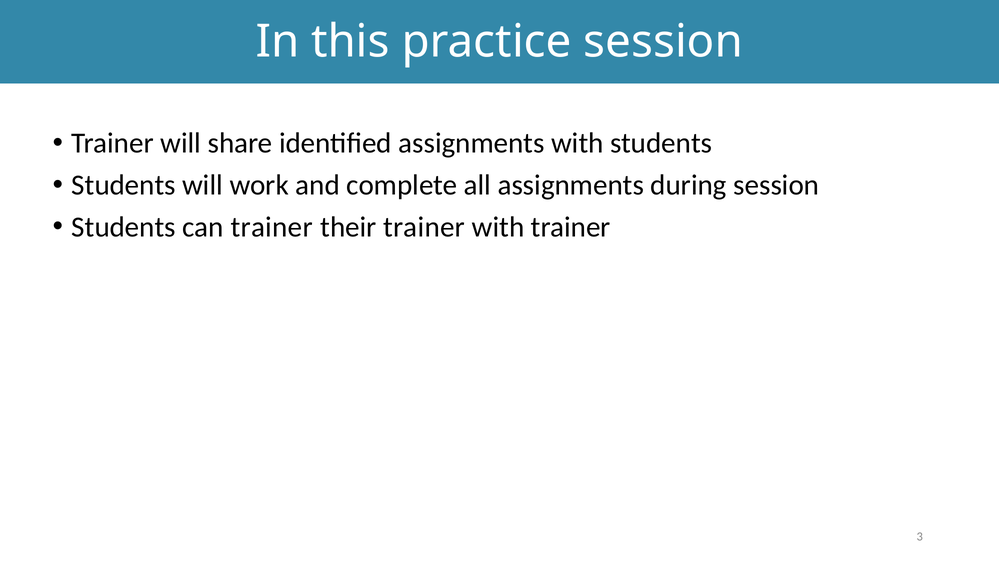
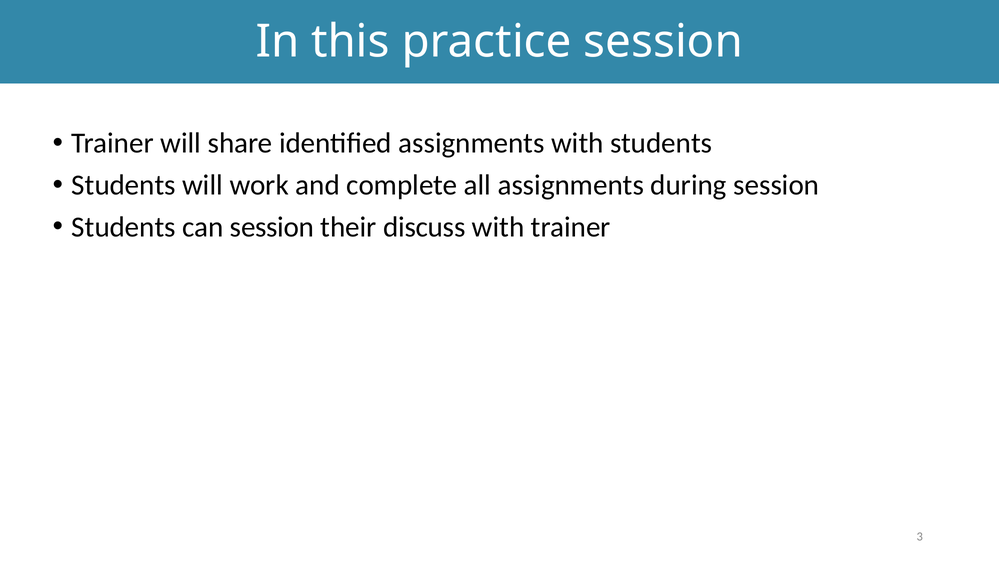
can trainer: trainer -> session
their trainer: trainer -> discuss
